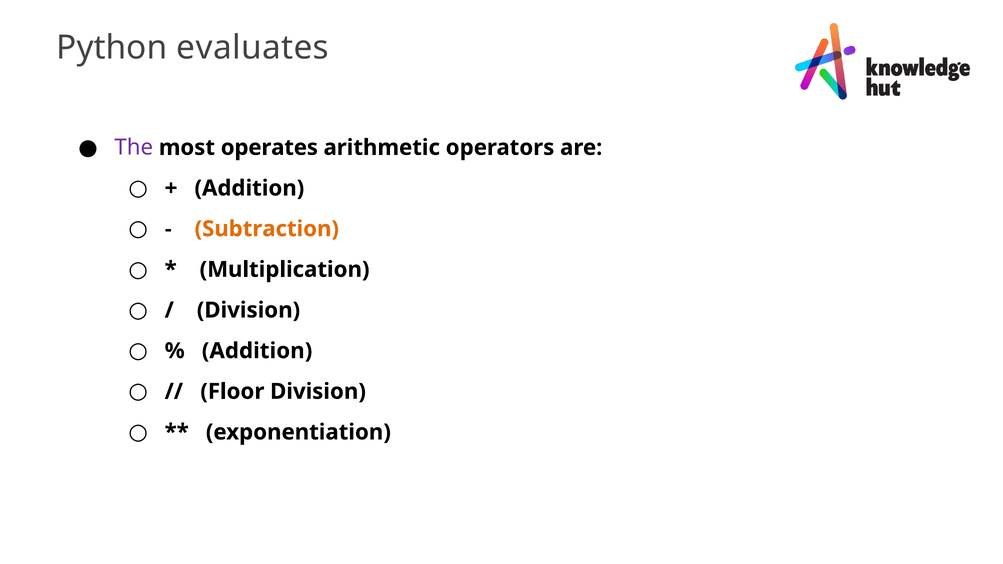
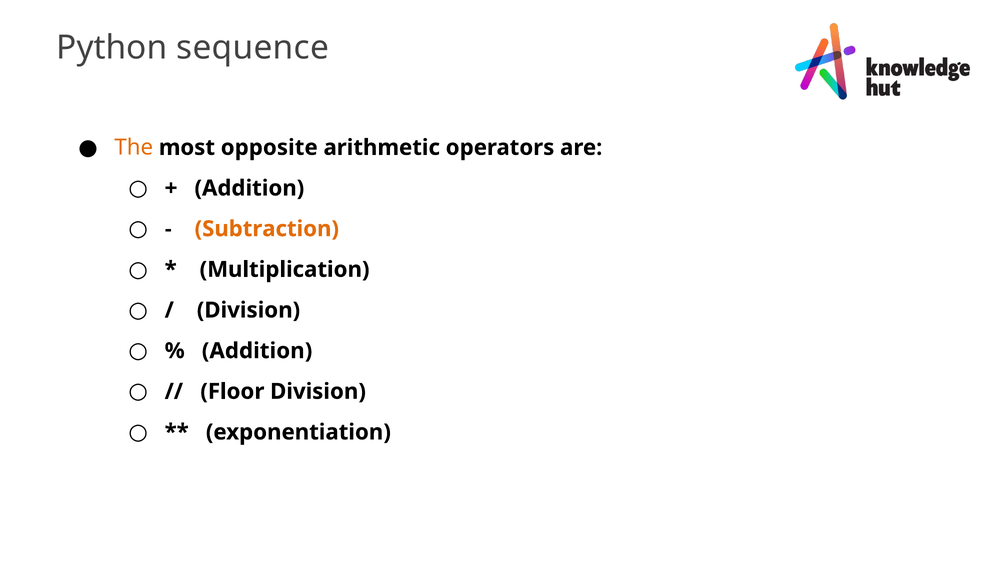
evaluates: evaluates -> sequence
The colour: purple -> orange
operates: operates -> opposite
